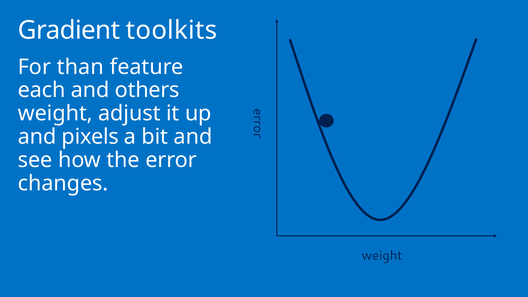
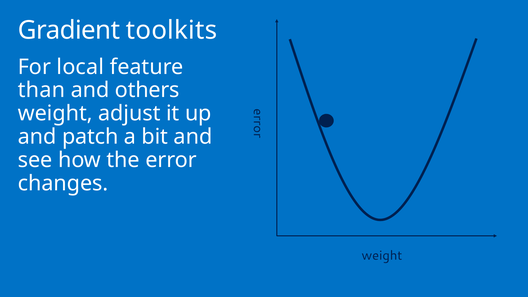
than: than -> local
each: each -> than
pixels: pixels -> patch
